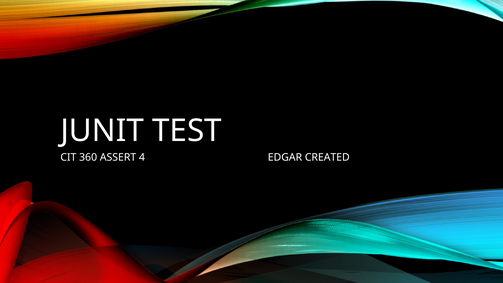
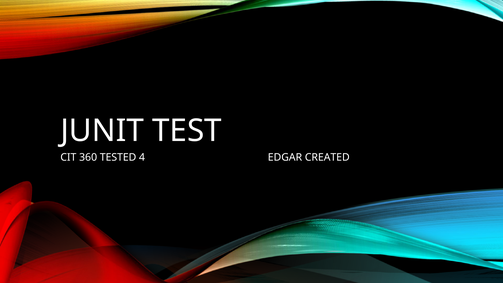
ASSERT: ASSERT -> TESTED
